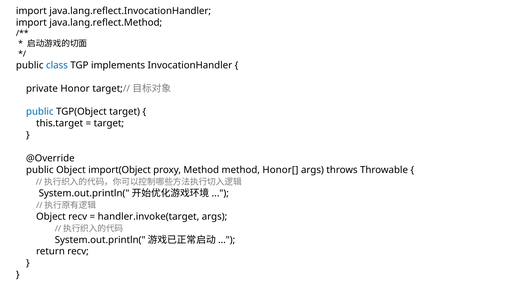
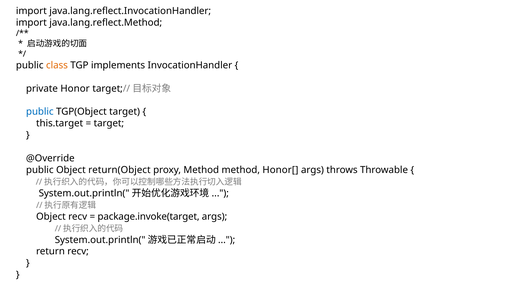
class colour: blue -> orange
import(Object: import(Object -> return(Object
handler.invoke(target: handler.invoke(target -> package.invoke(target
